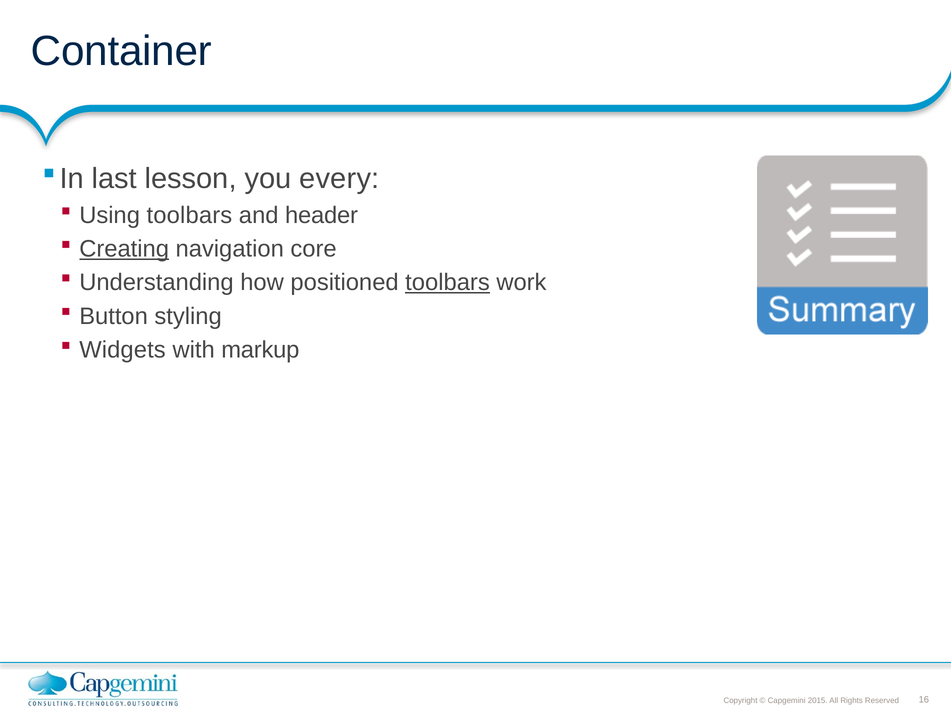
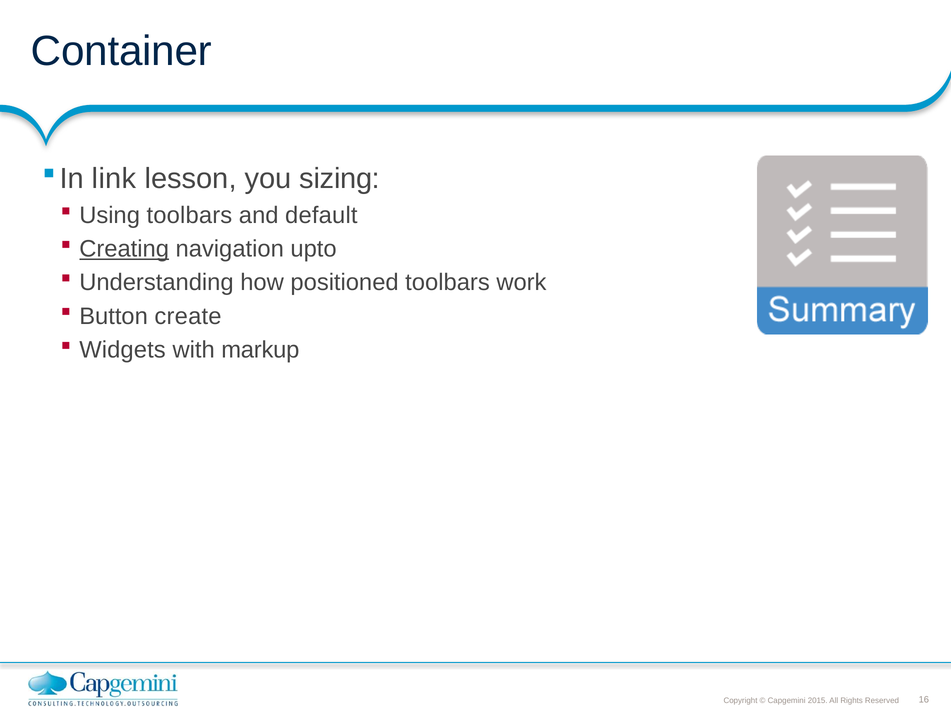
last: last -> link
every: every -> sizing
header: header -> default
core: core -> upto
toolbars at (448, 282) underline: present -> none
styling: styling -> create
